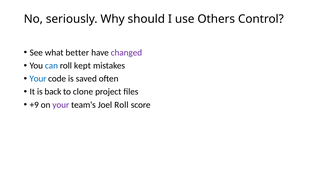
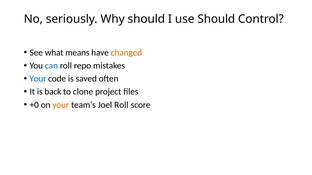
use Others: Others -> Should
better: better -> means
changed colour: purple -> orange
kept: kept -> repo
+9: +9 -> +0
your at (61, 105) colour: purple -> orange
